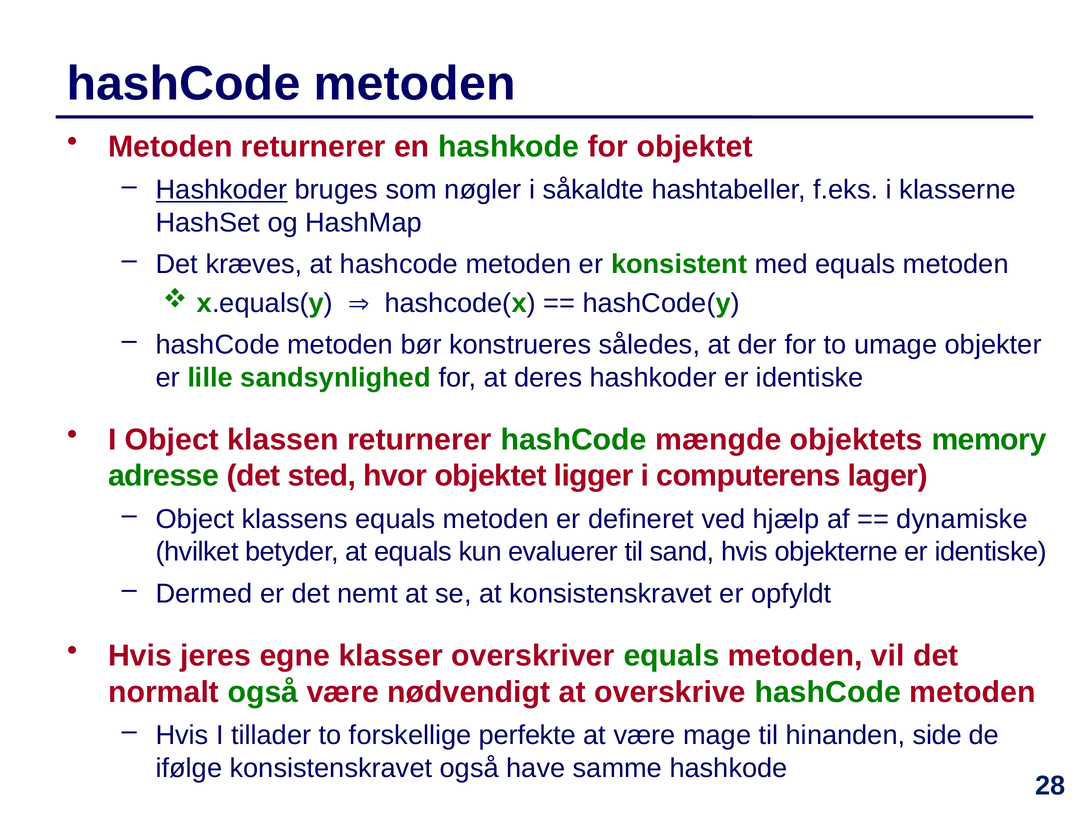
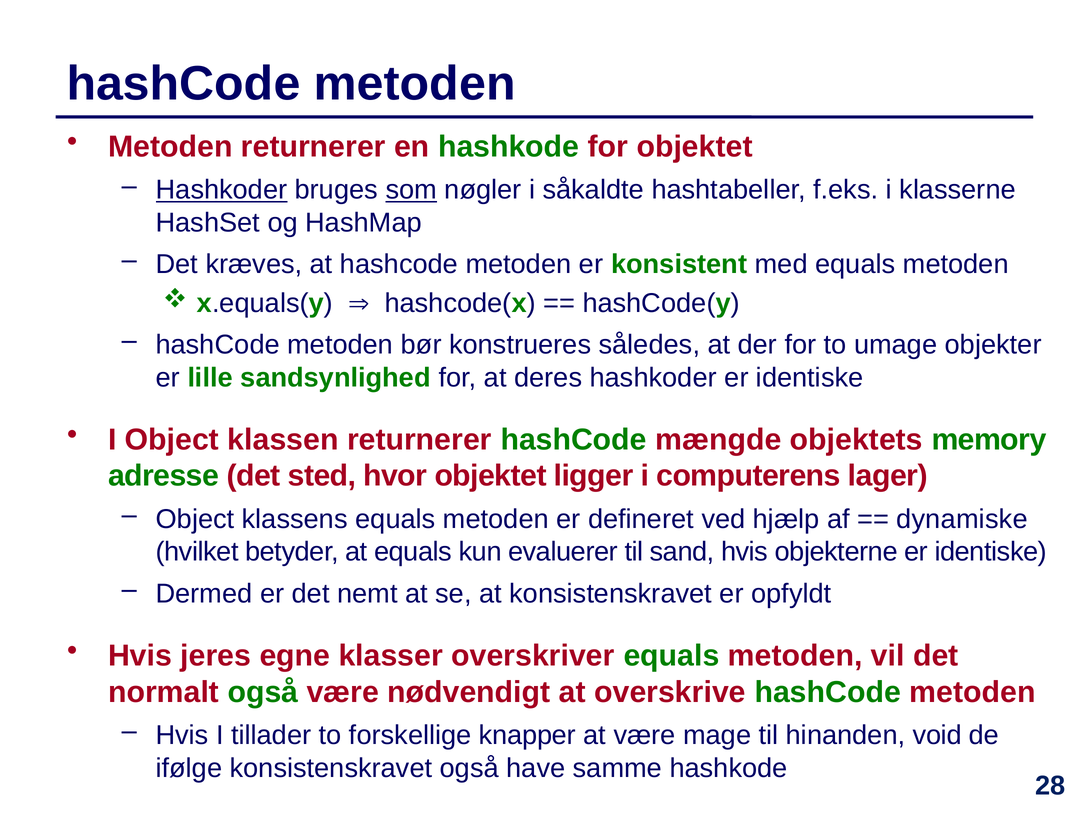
som underline: none -> present
perfekte: perfekte -> knapper
side: side -> void
